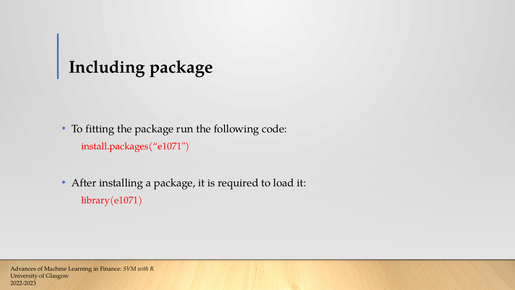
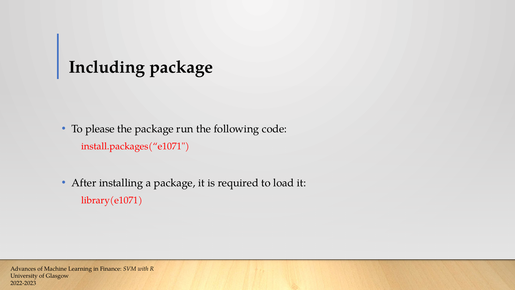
fitting: fitting -> please
